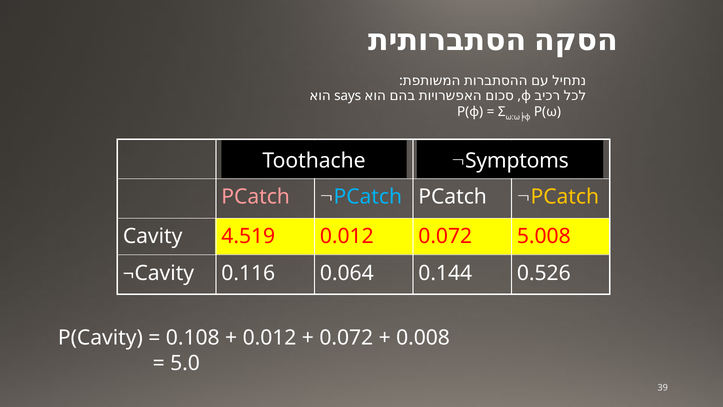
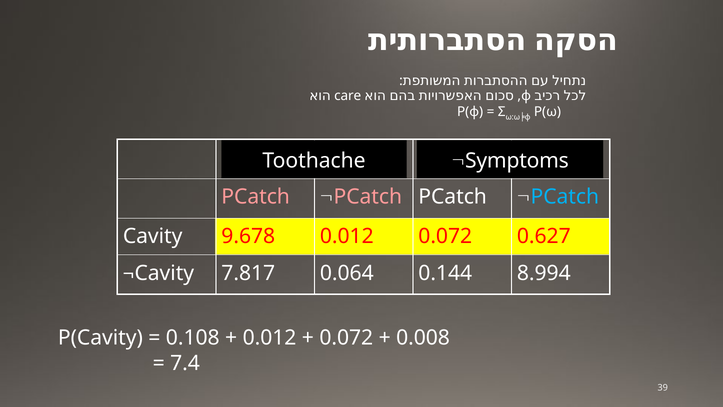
says: says -> care
PCatch at (368, 197) colour: light blue -> pink
PCatch at (565, 197) colour: yellow -> light blue
4.519: 4.519 -> 9.678
5.008: 5.008 -> 0.627
0.116: 0.116 -> 7.817
0.526: 0.526 -> 8.994
5.0: 5.0 -> 7.4
